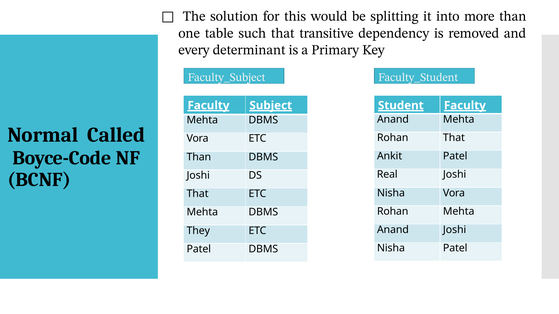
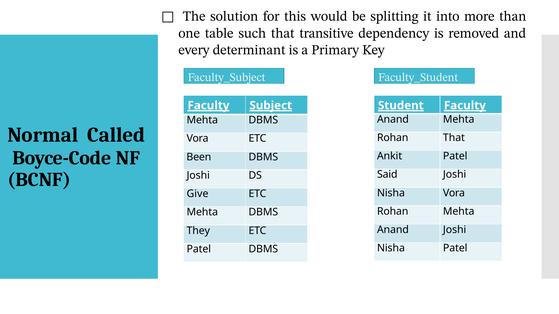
Than at (199, 157): Than -> Been
Real: Real -> Said
That at (198, 194): That -> Give
